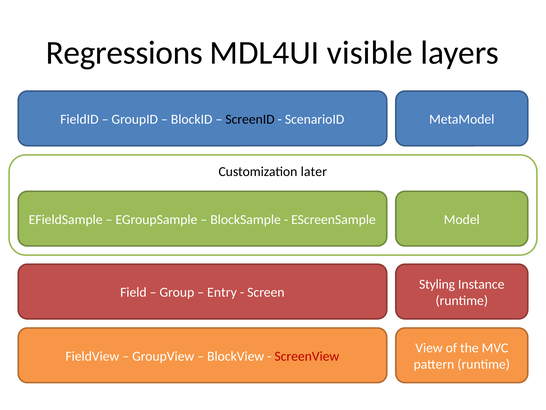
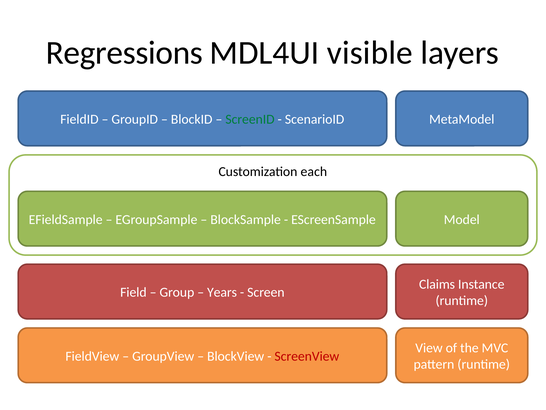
ScreenID colour: black -> green
later: later -> each
Styling: Styling -> Claims
Entry: Entry -> Years
